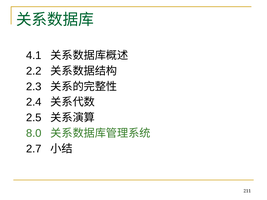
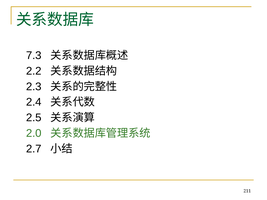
4.1: 4.1 -> 7.3
8.0: 8.0 -> 2.0
